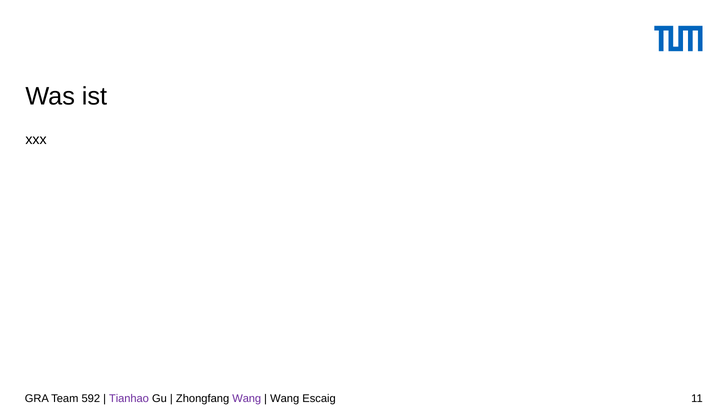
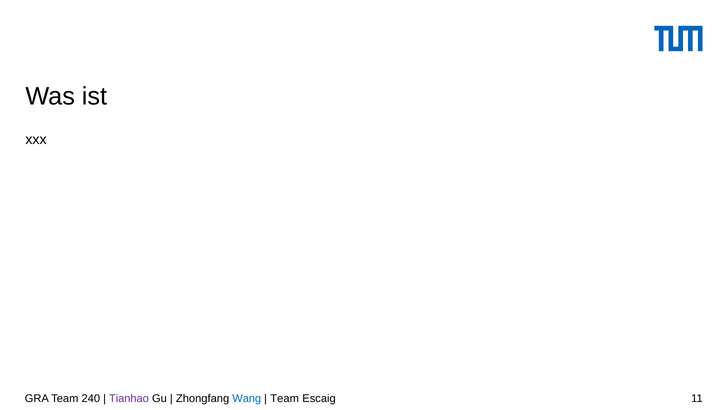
592: 592 -> 240
Wang at (247, 398) colour: purple -> blue
Wang at (285, 398): Wang -> Team
